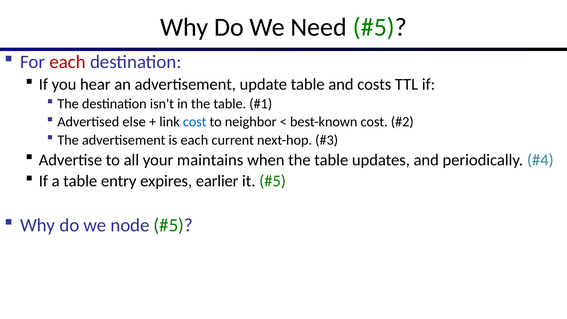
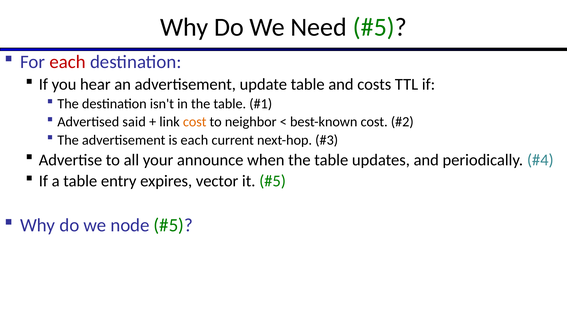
else: else -> said
cost at (195, 122) colour: blue -> orange
maintains: maintains -> announce
earlier: earlier -> vector
